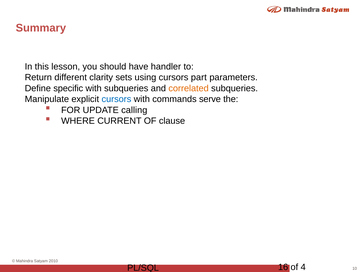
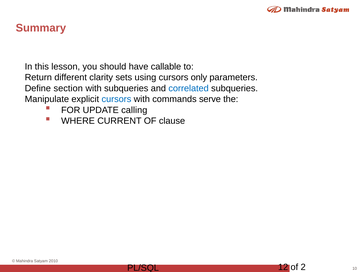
handler: handler -> callable
part: part -> only
specific: specific -> section
correlated colour: orange -> blue
16: 16 -> 12
4: 4 -> 2
